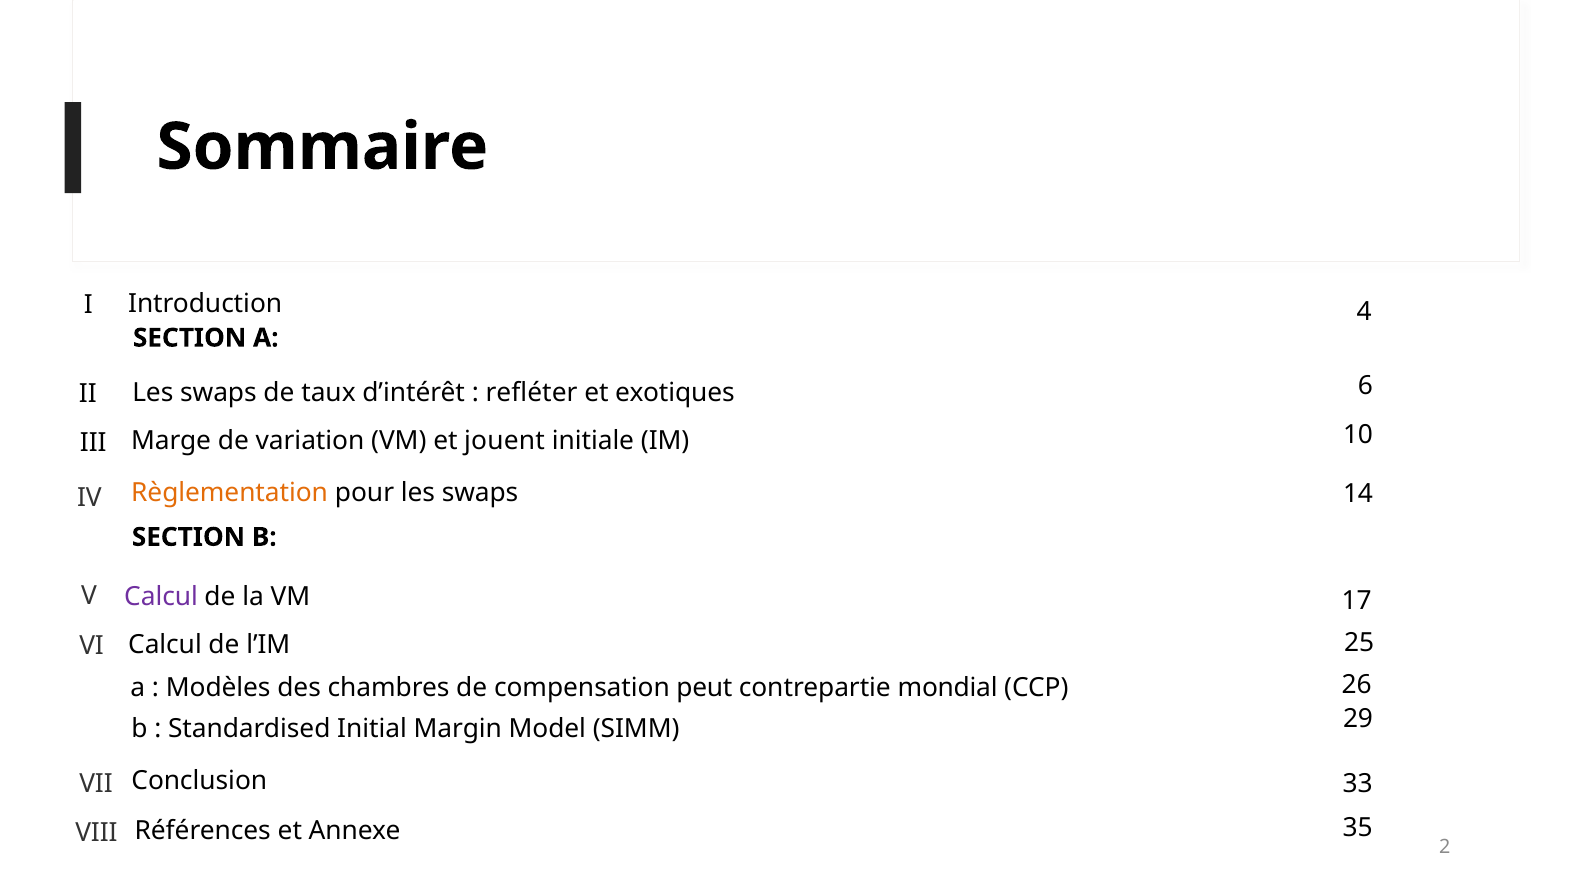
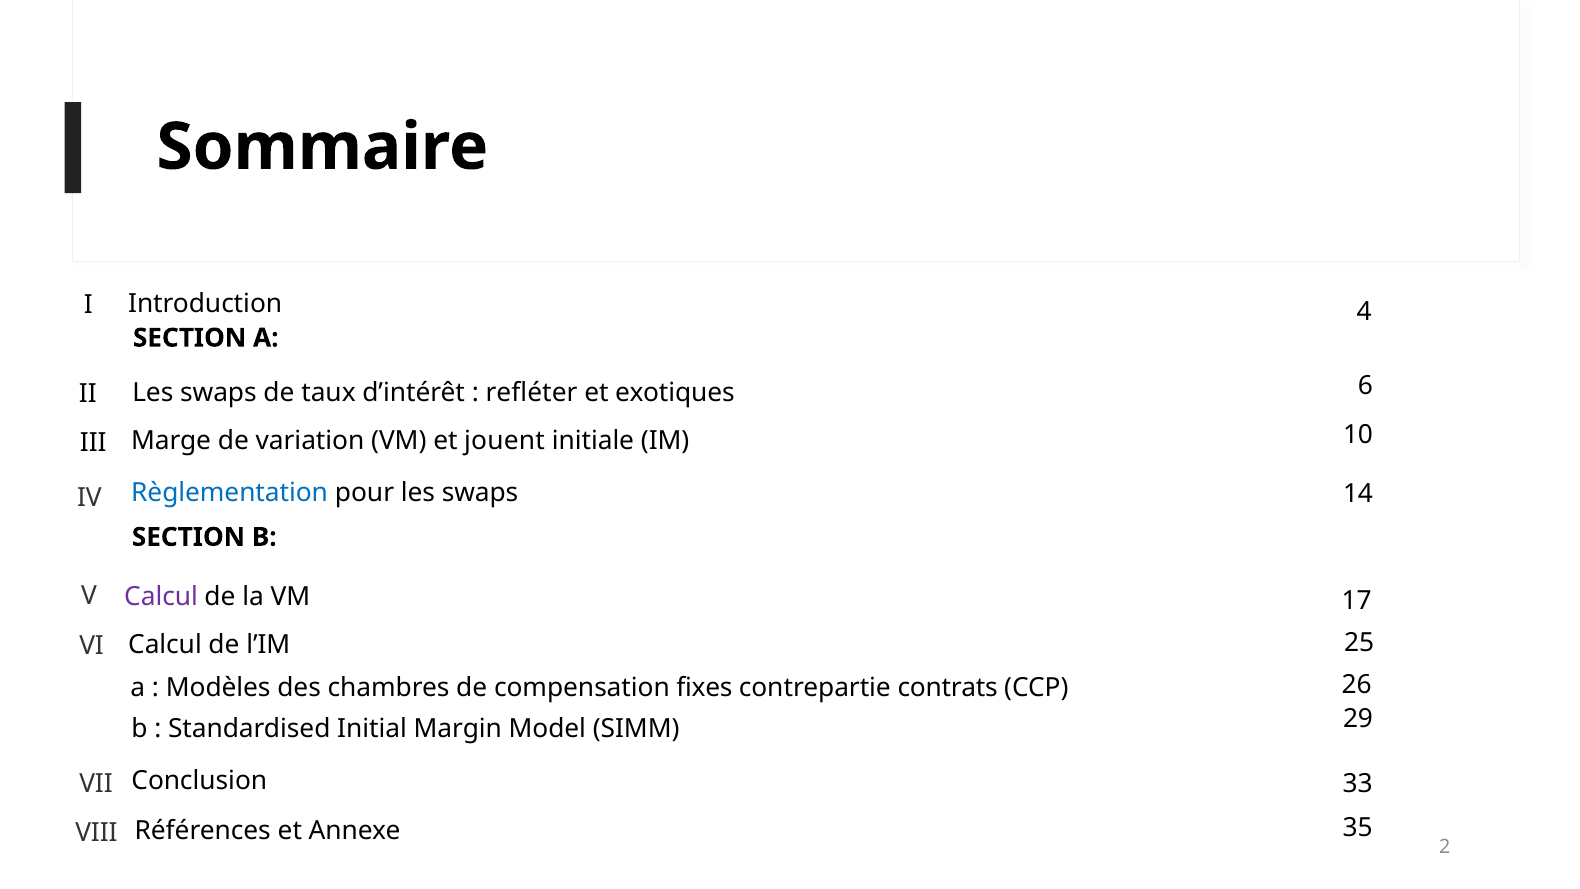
Règlementation colour: orange -> blue
peut: peut -> fixes
mondial: mondial -> contrats
